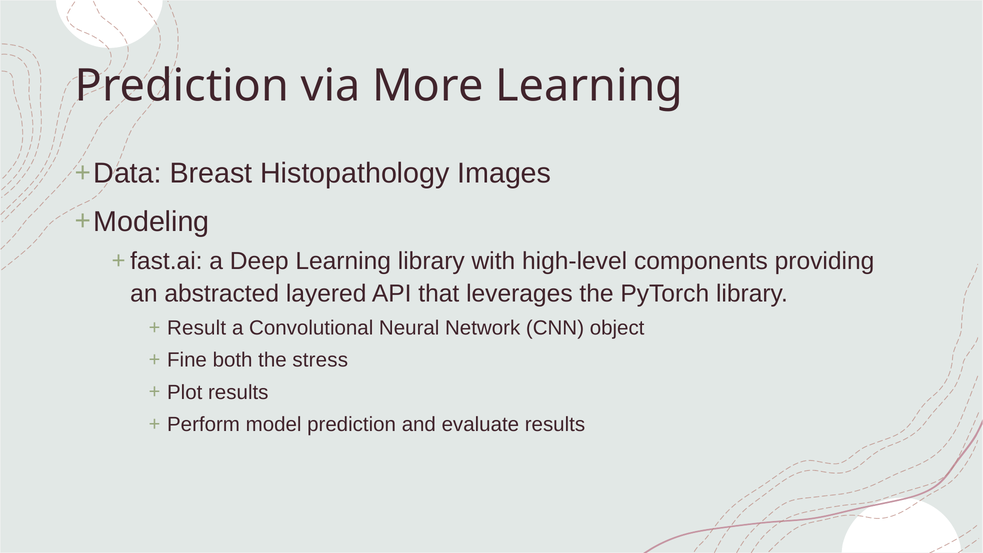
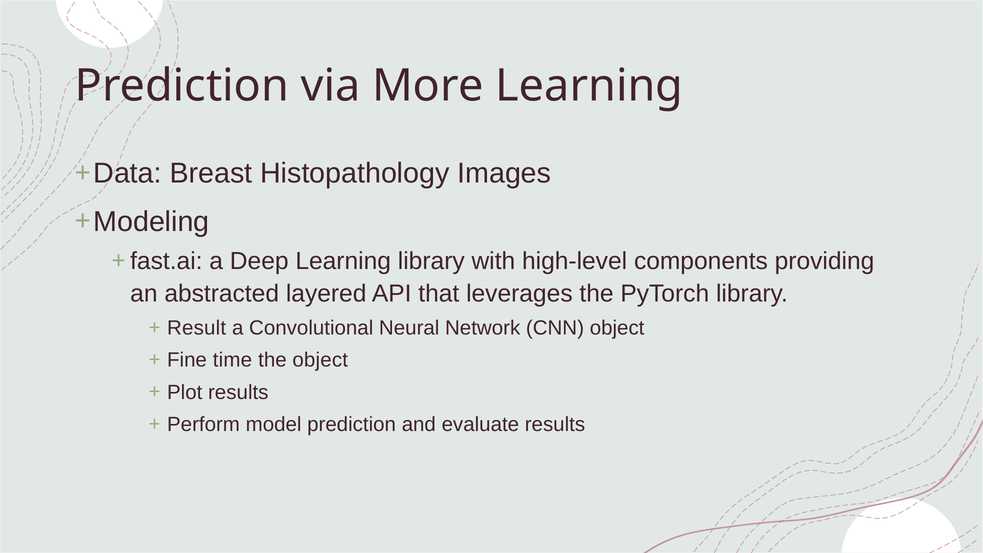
both: both -> time
the stress: stress -> object
